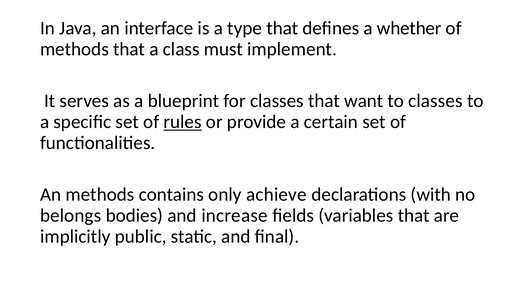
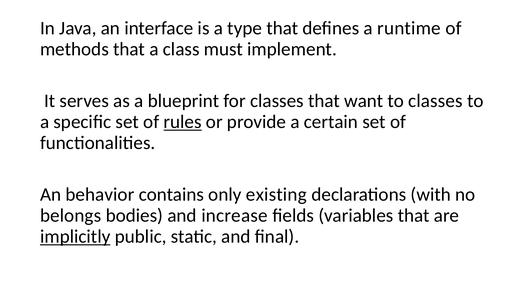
whether: whether -> runtime
An methods: methods -> behavior
achieve: achieve -> existing
implicitly underline: none -> present
